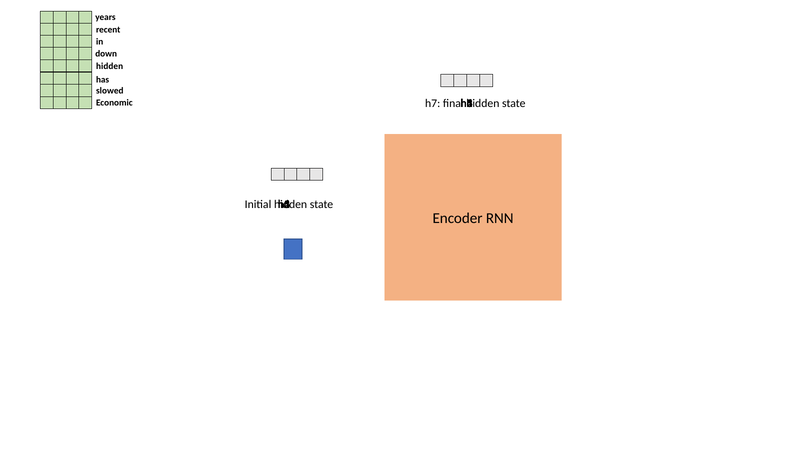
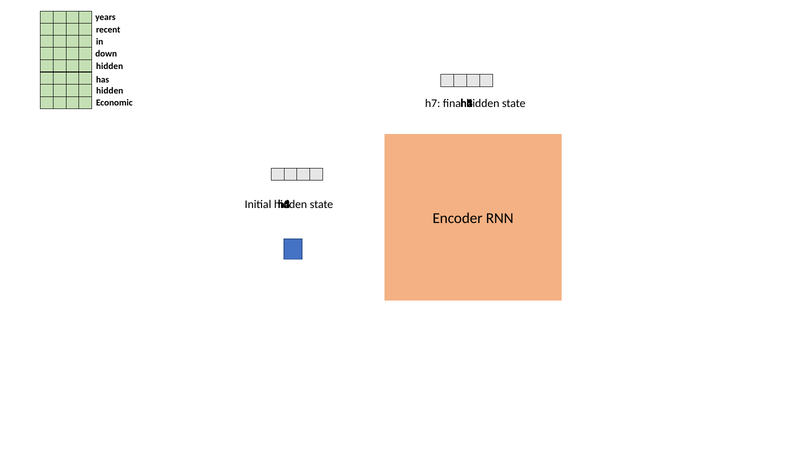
slowed at (110, 91): slowed -> hidden
